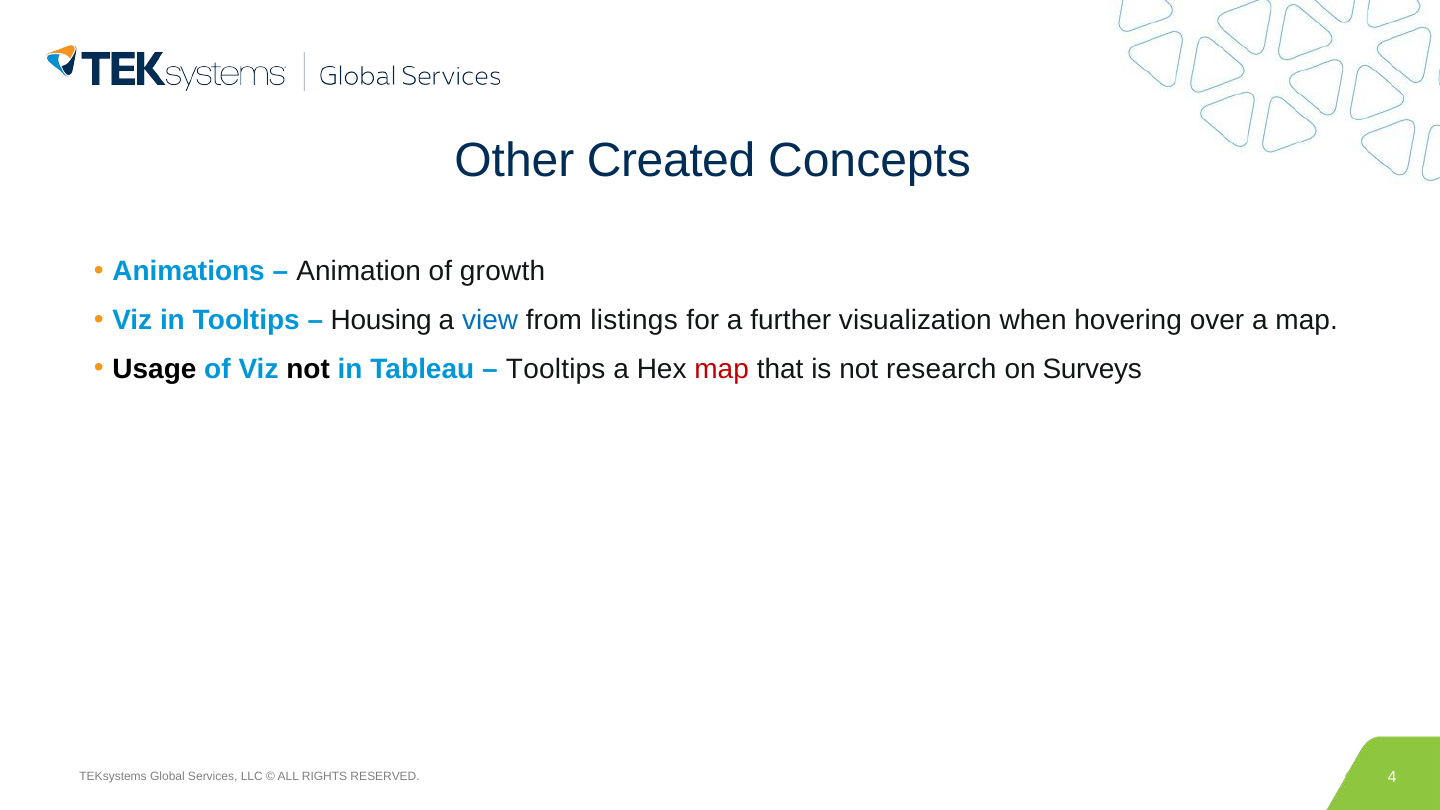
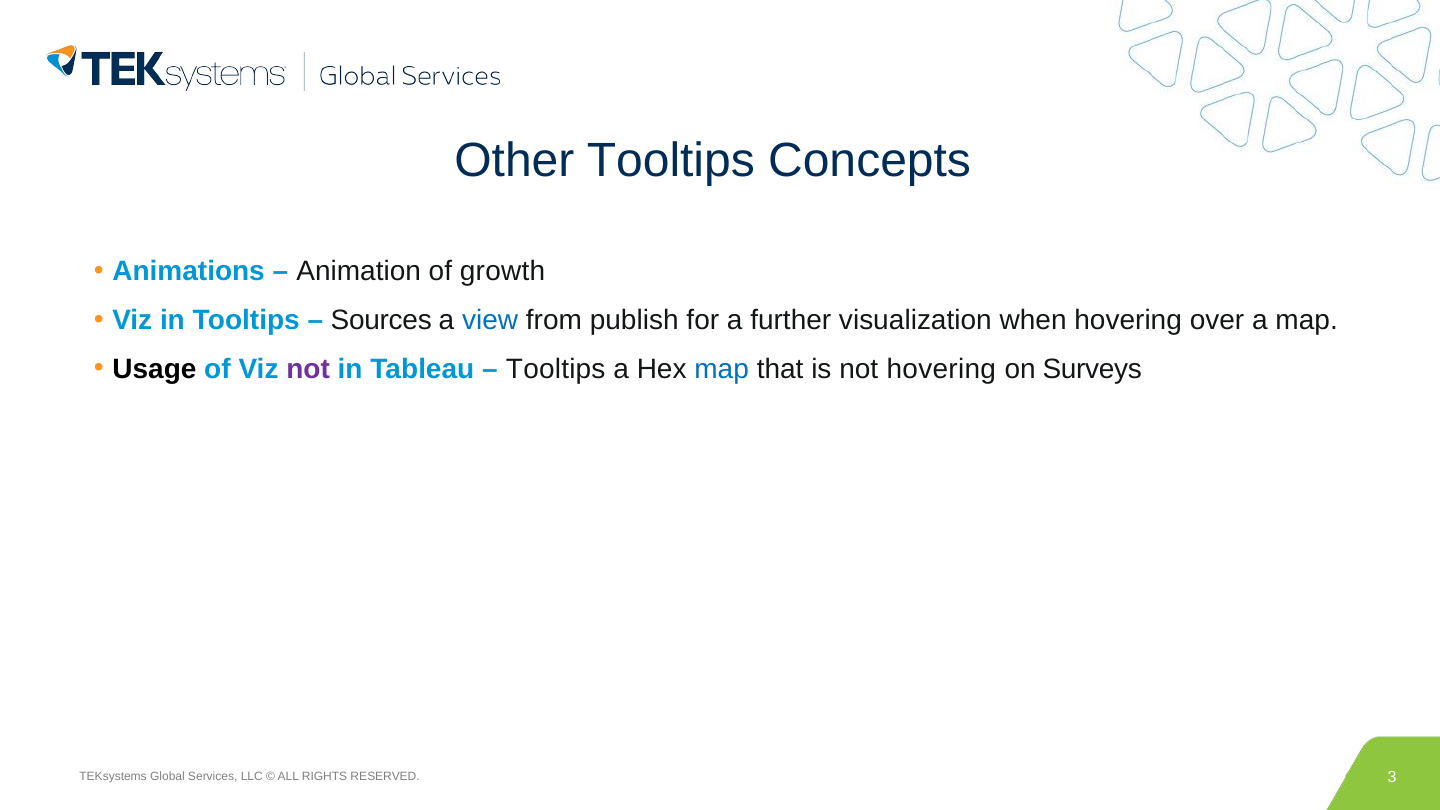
Other Created: Created -> Tooltips
Housing: Housing -> Sources
listings: listings -> publish
not at (308, 369) colour: black -> purple
map at (722, 369) colour: red -> blue
not research: research -> hovering
4: 4 -> 3
